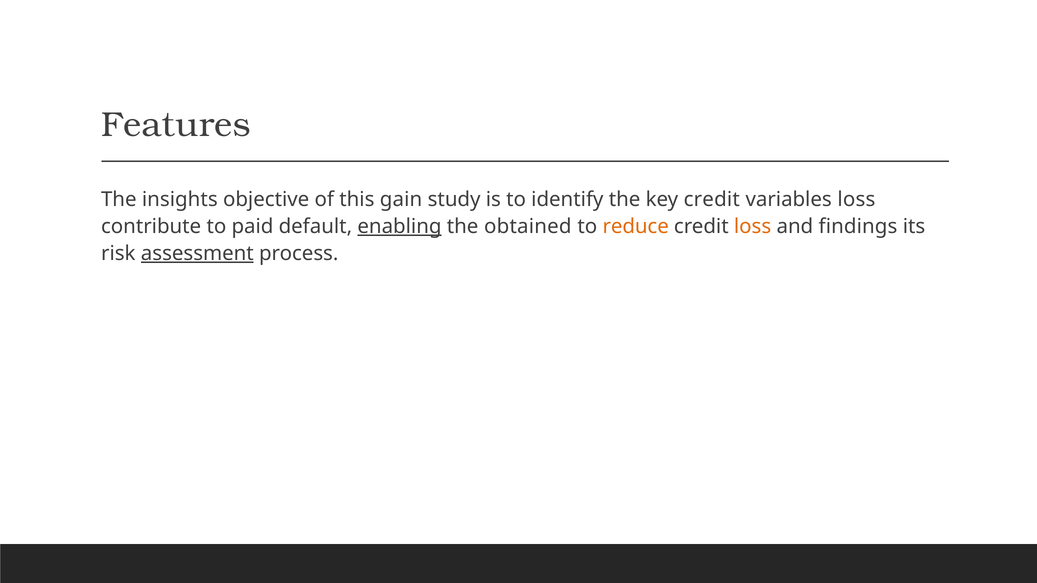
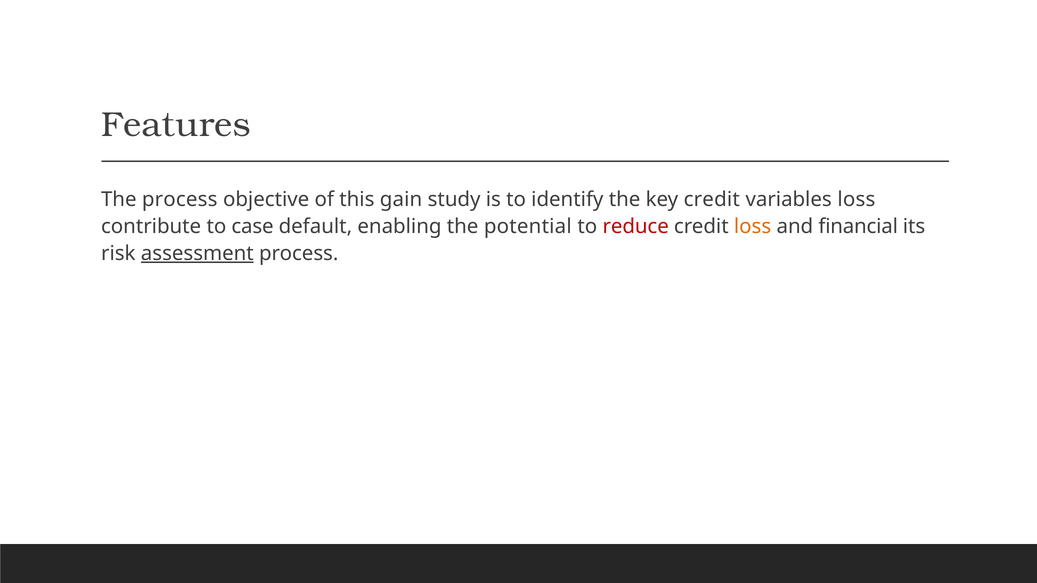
The insights: insights -> process
paid: paid -> case
enabling underline: present -> none
obtained: obtained -> potential
reduce colour: orange -> red
findings: findings -> financial
